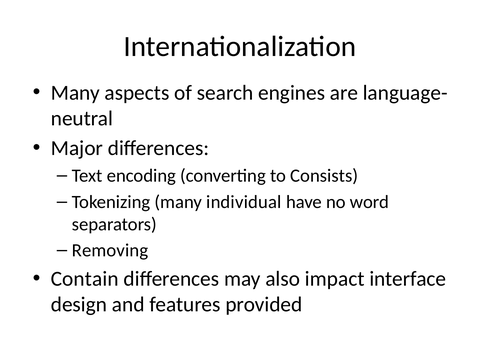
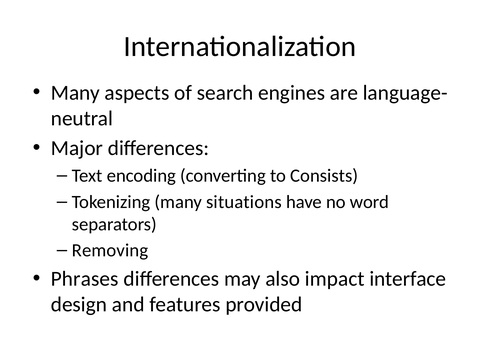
individual: individual -> situations
Contain: Contain -> Phrases
